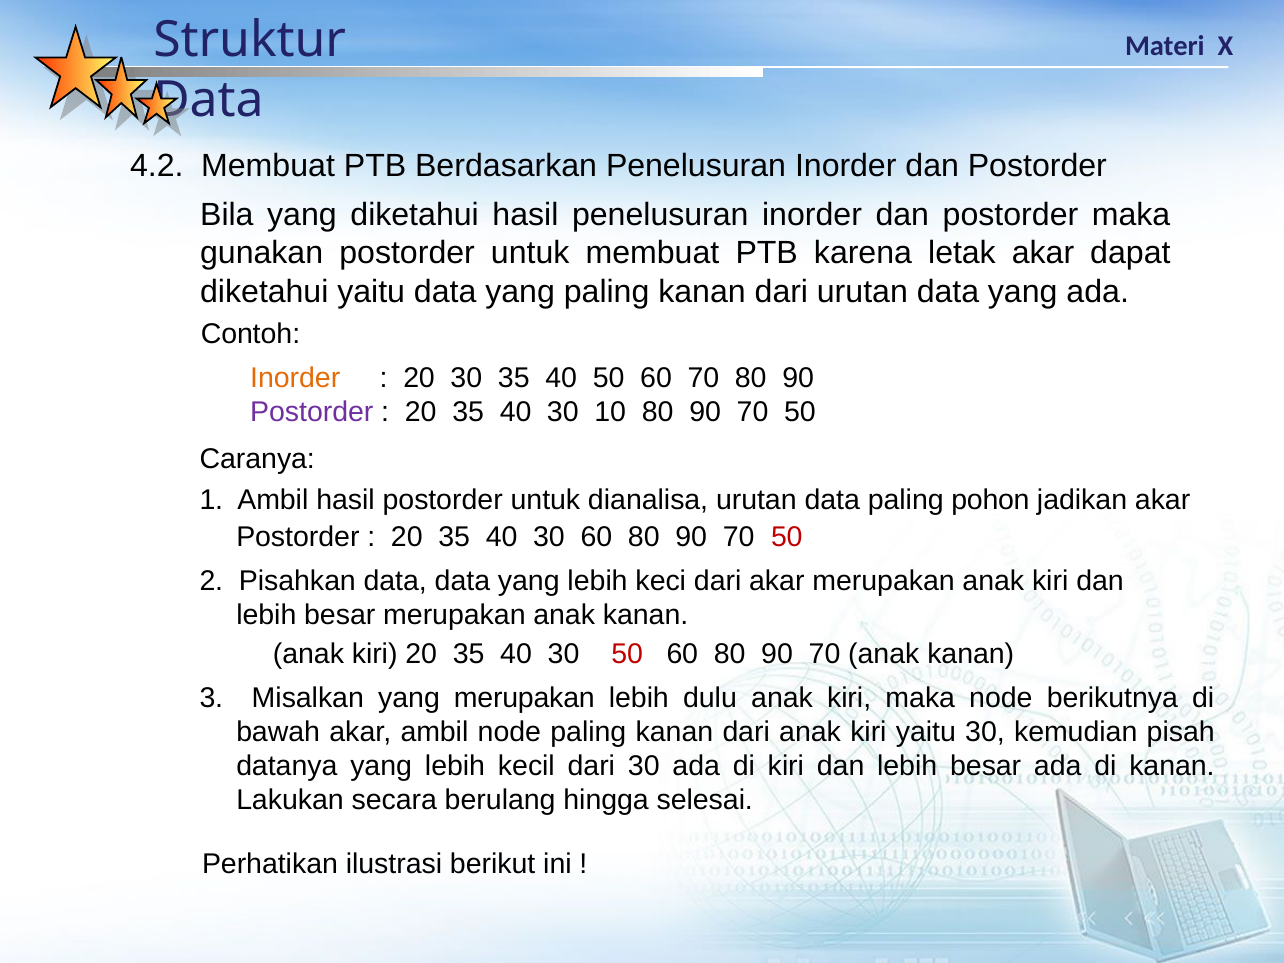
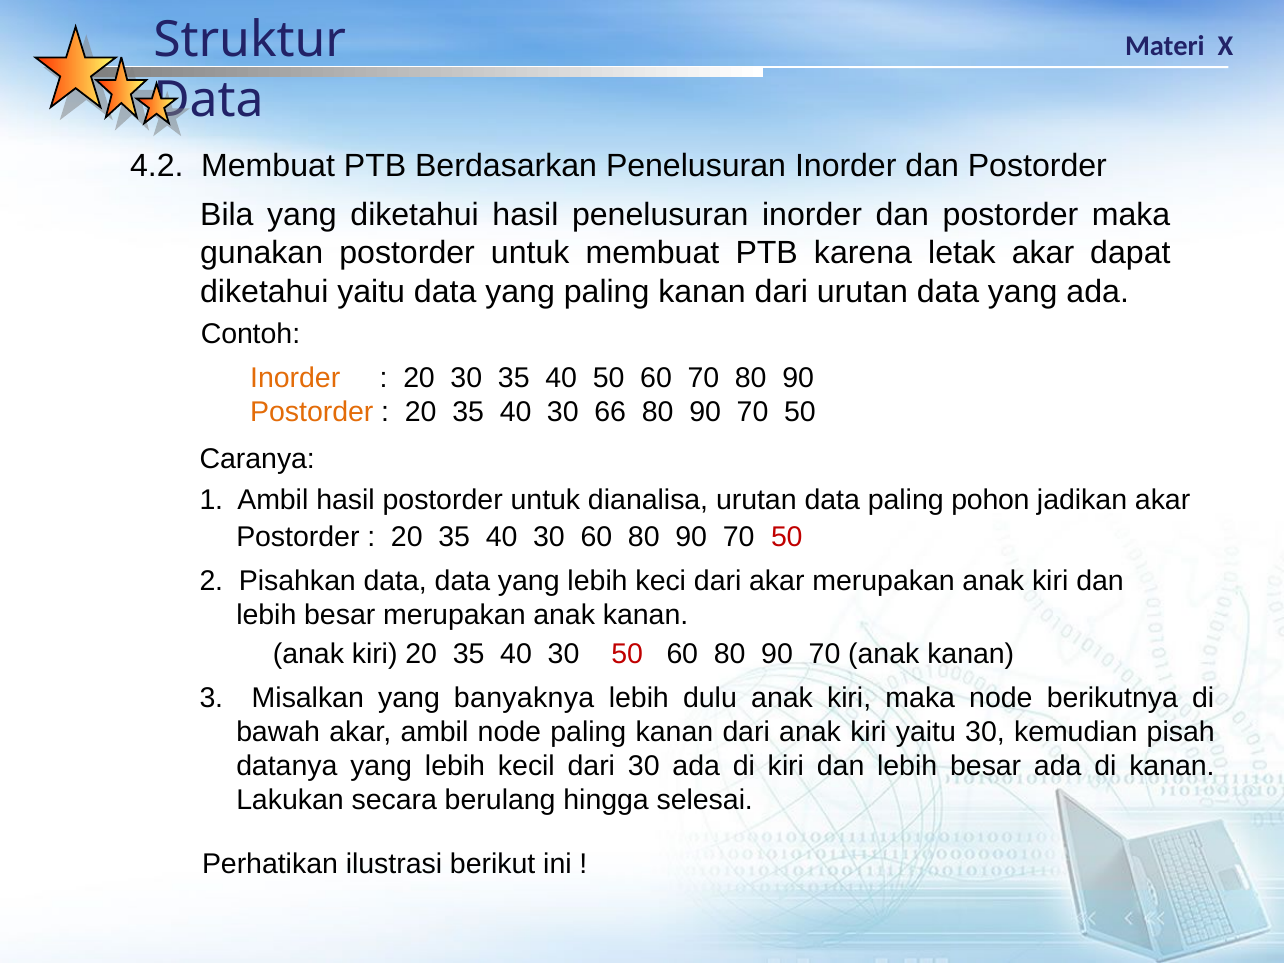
Postorder at (312, 412) colour: purple -> orange
10: 10 -> 66
yang merupakan: merupakan -> banyaknya
